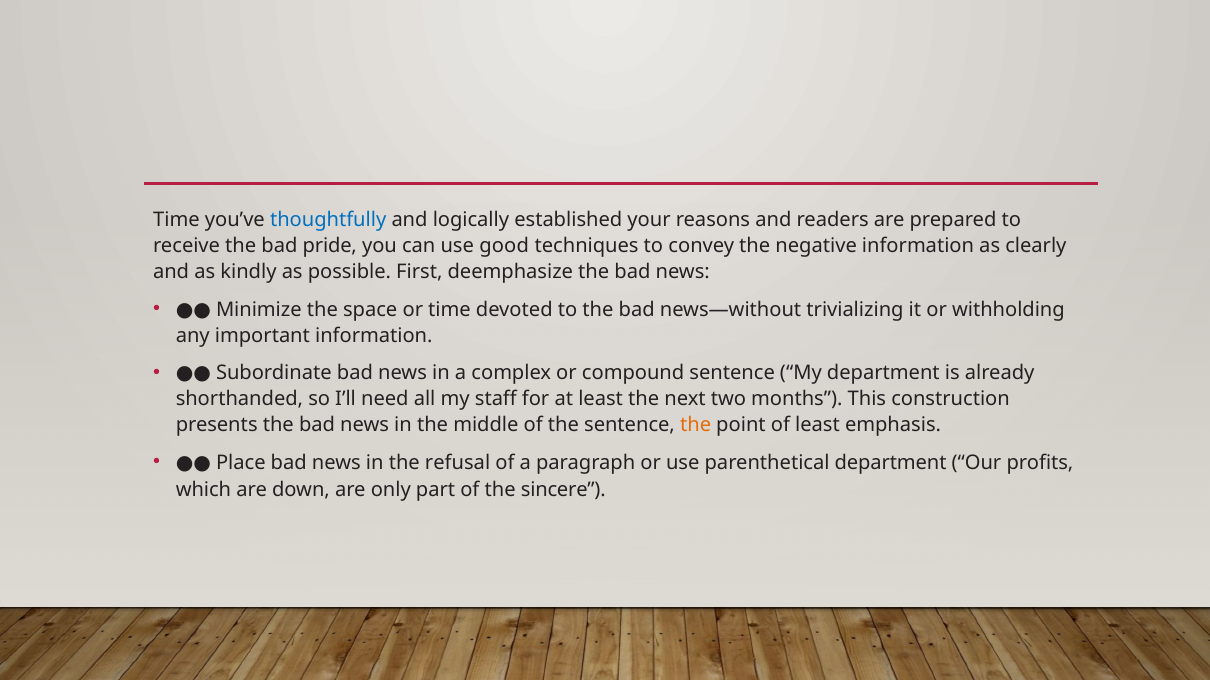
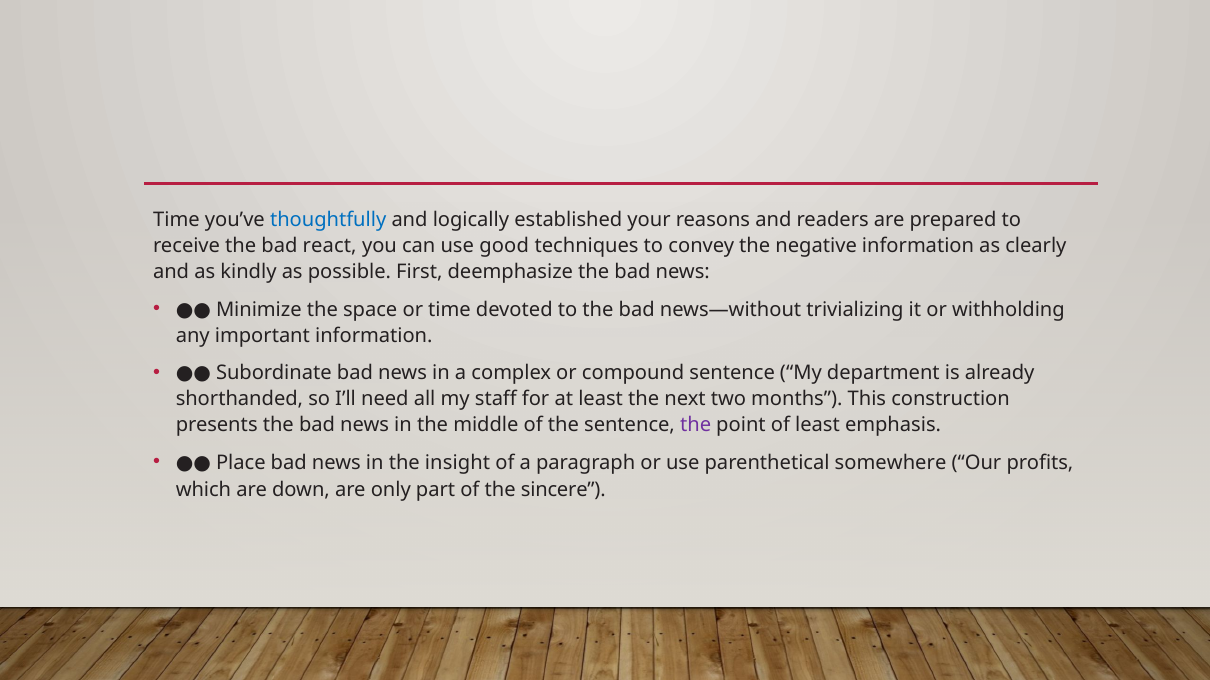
pride: pride -> react
the at (696, 425) colour: orange -> purple
refusal: refusal -> insight
parenthetical department: department -> somewhere
